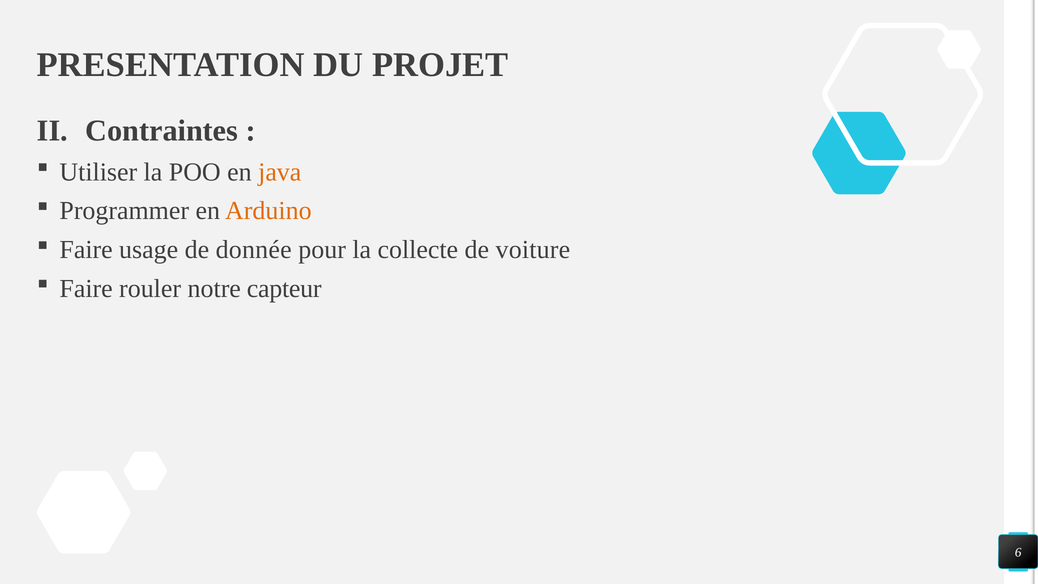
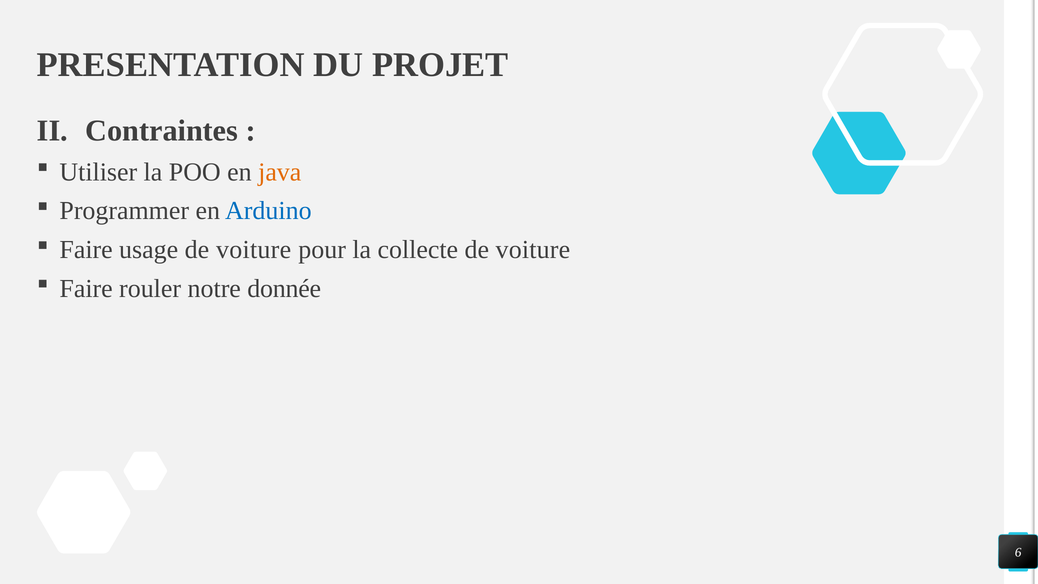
Arduino colour: orange -> blue
usage de donnée: donnée -> voiture
capteur: capteur -> donnée
